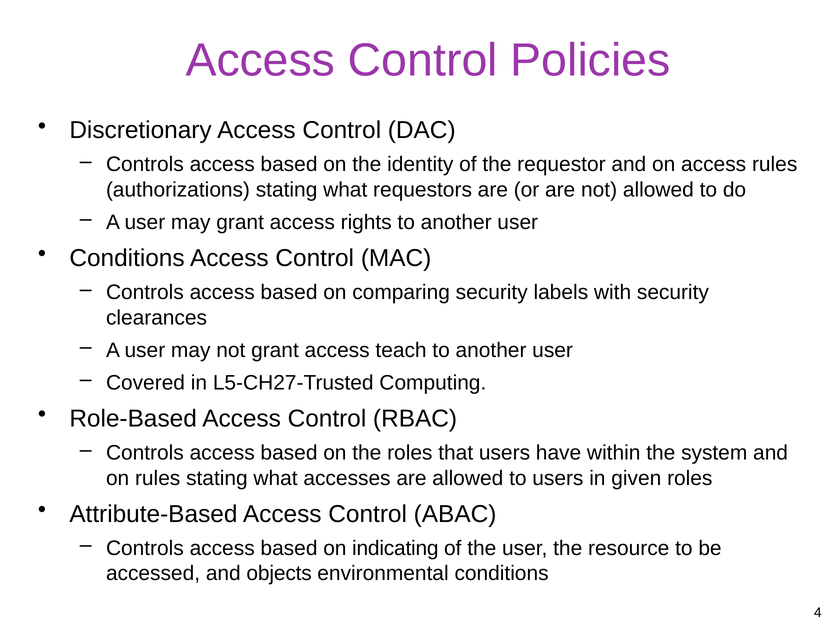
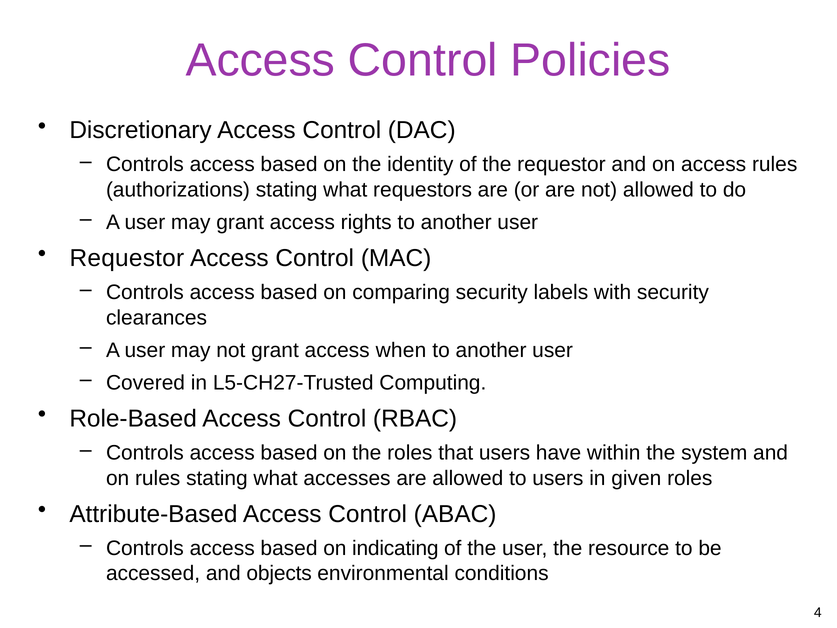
Conditions at (127, 258): Conditions -> Requestor
teach: teach -> when
